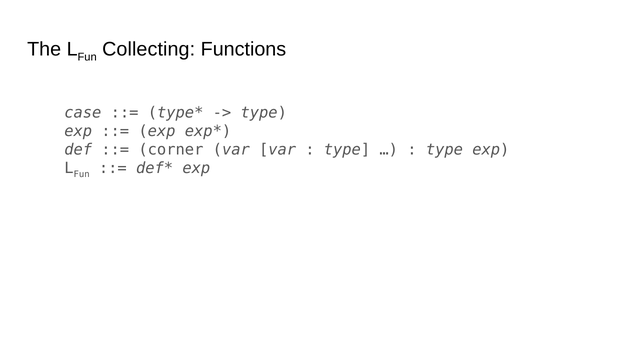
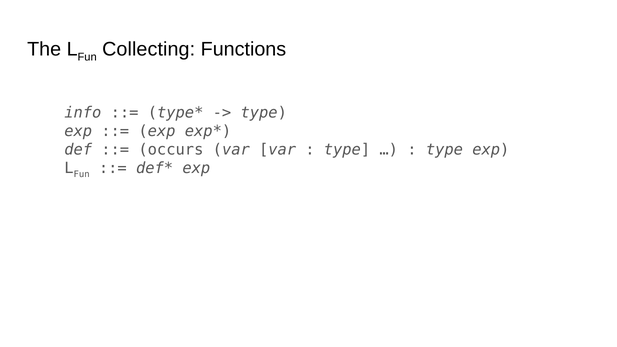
case: case -> info
corner: corner -> occurs
